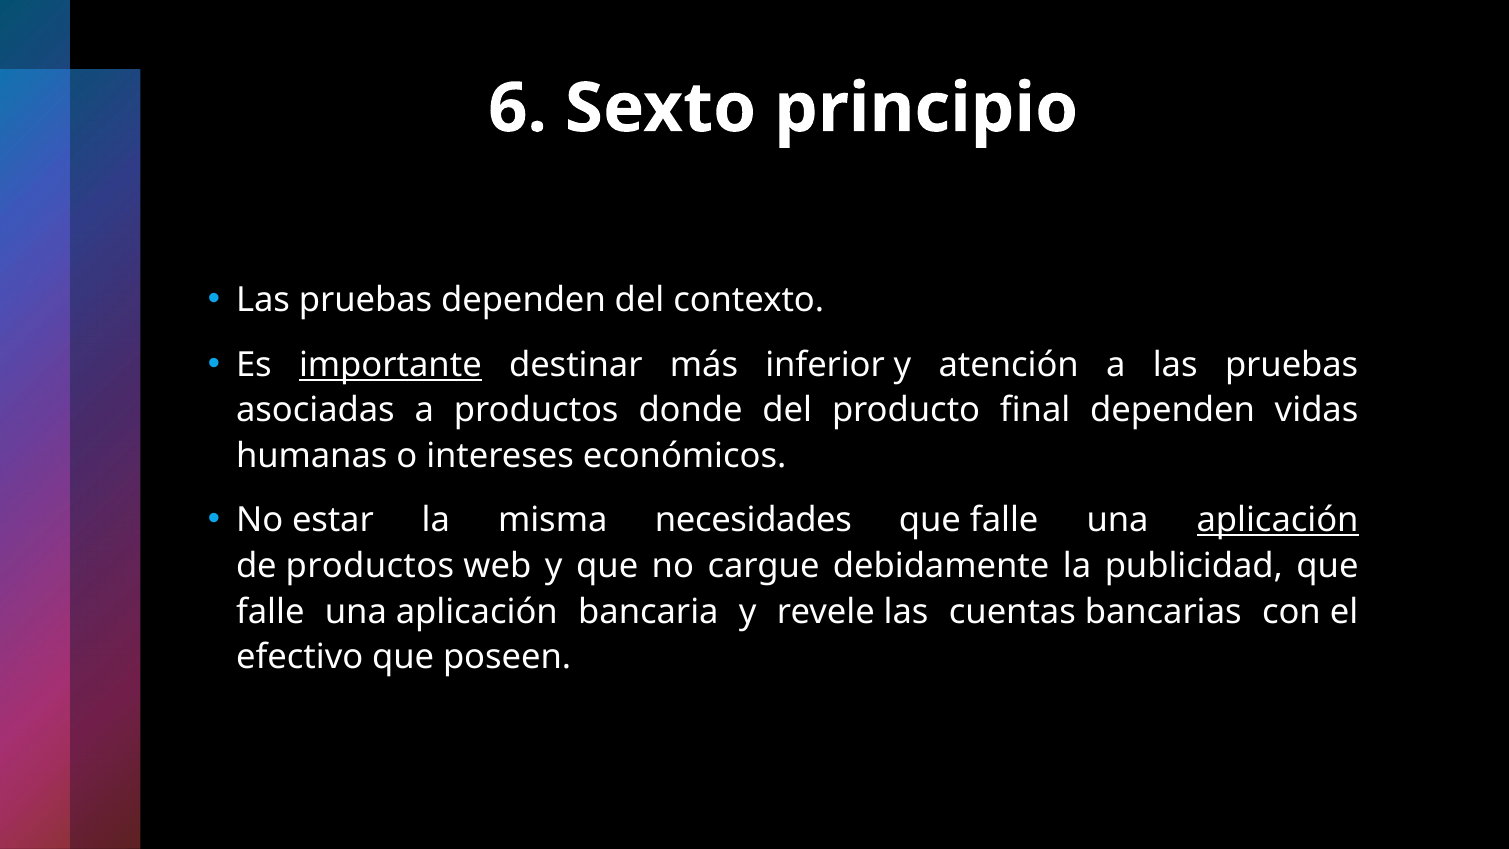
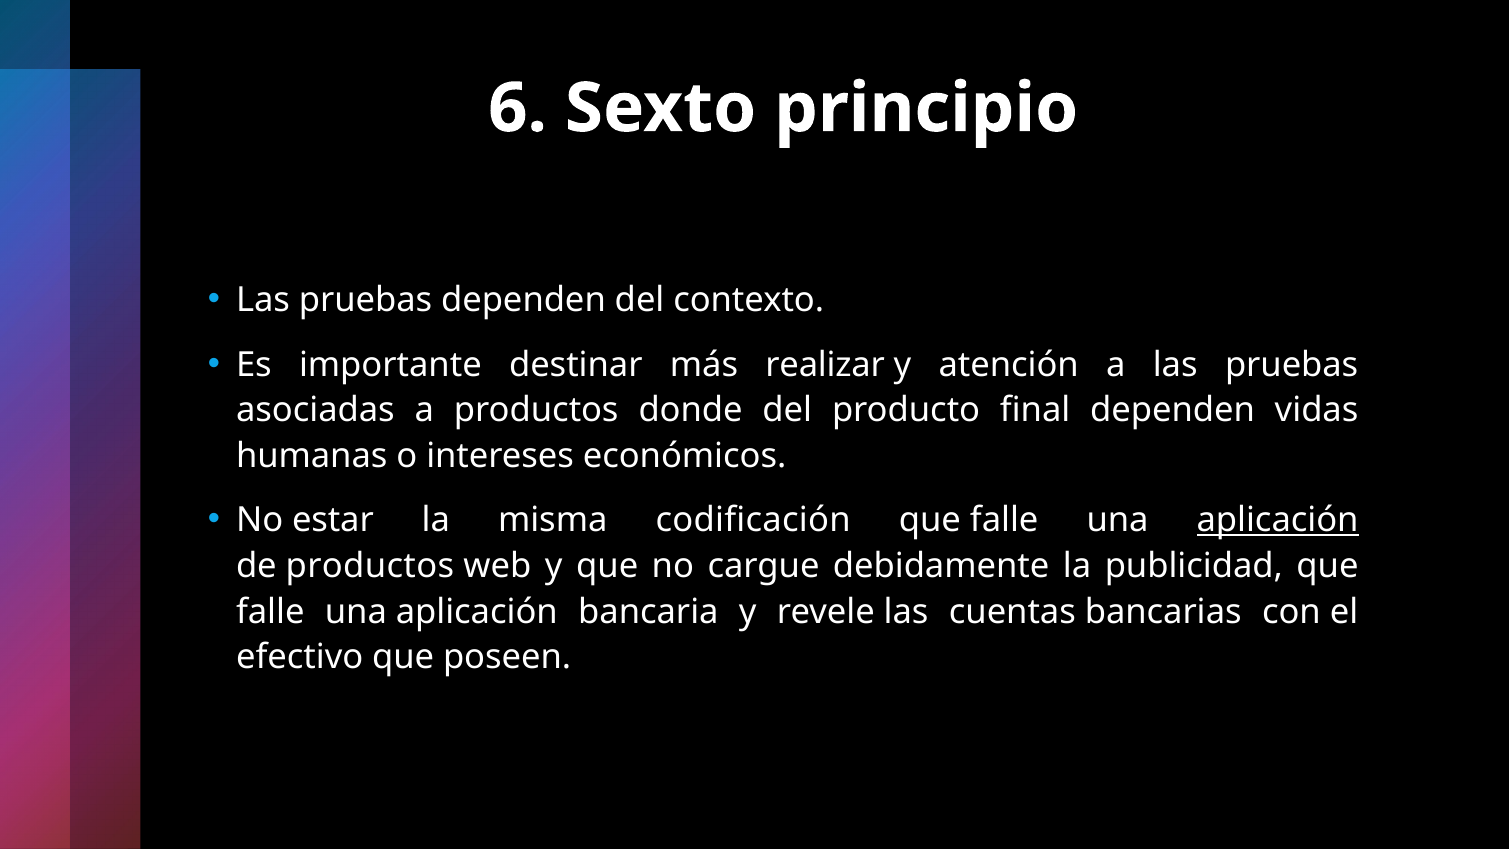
importante underline: present -> none
inferior: inferior -> realizar
necesidades: necesidades -> codificación
